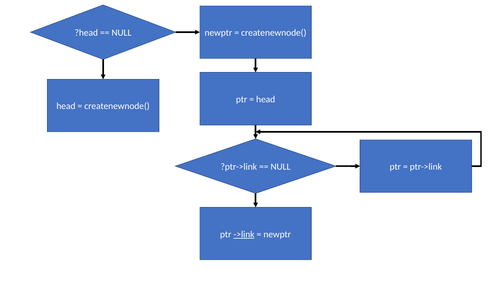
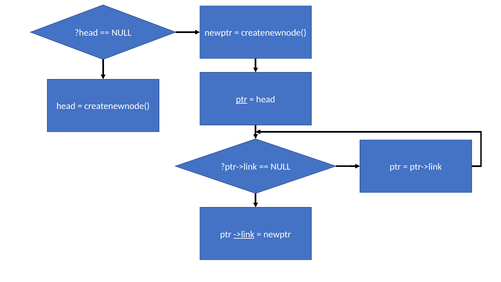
ptr at (242, 99) underline: none -> present
